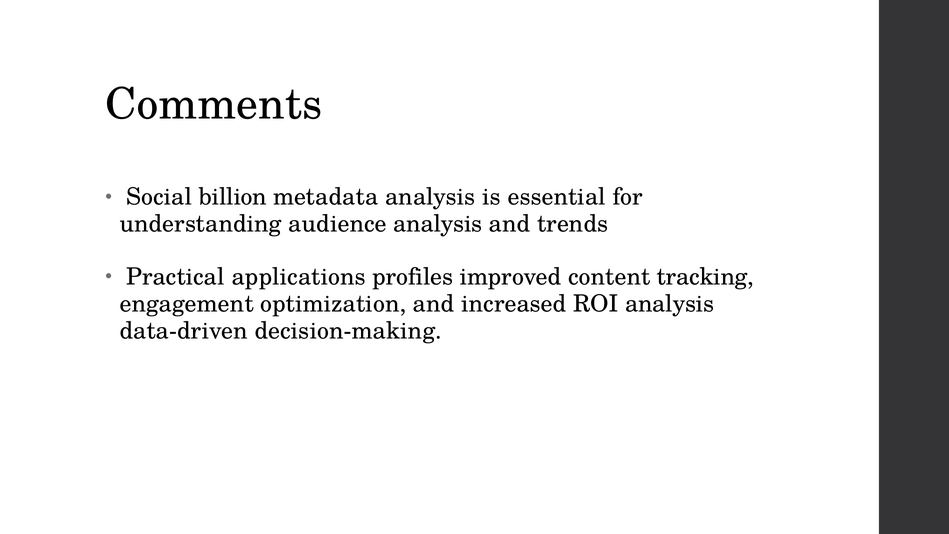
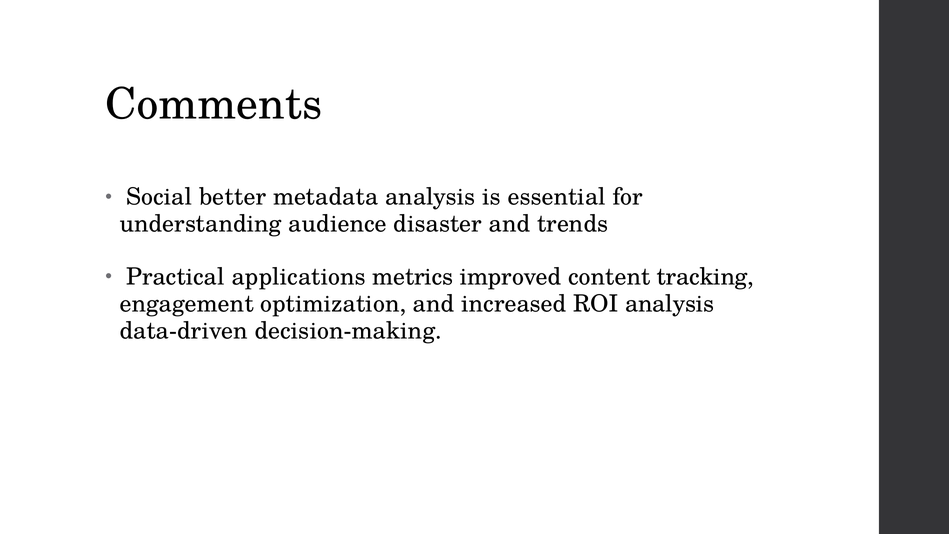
billion: billion -> better
audience analysis: analysis -> disaster
profiles: profiles -> metrics
